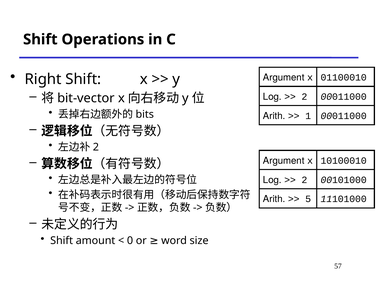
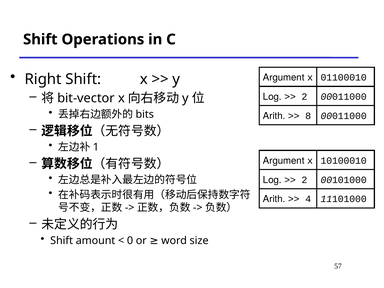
1: 1 -> 8
2 at (96, 147): 2 -> 1
5: 5 -> 4
